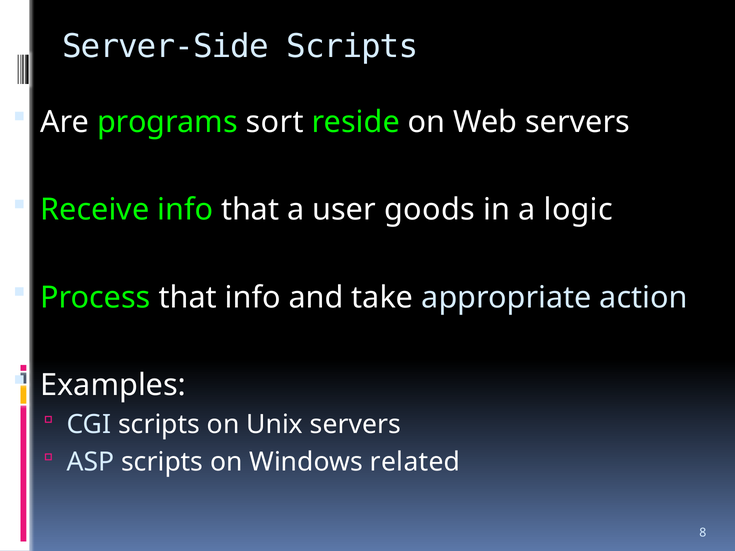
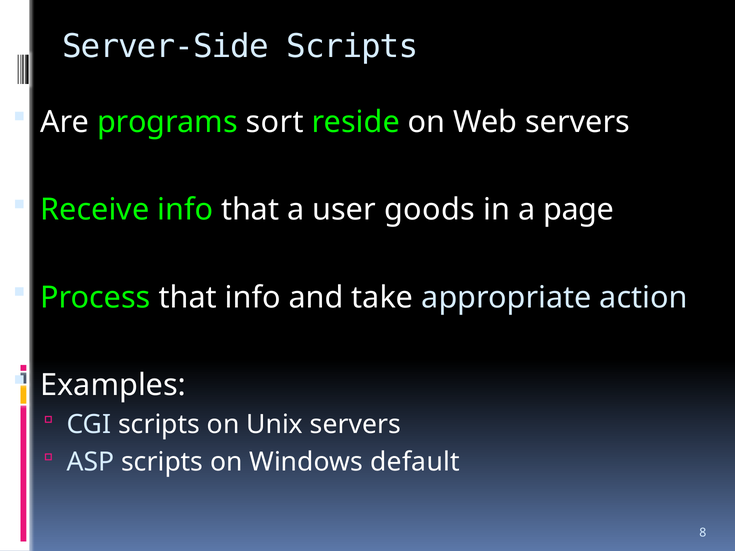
logic: logic -> page
related: related -> default
